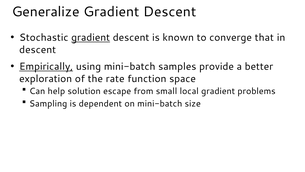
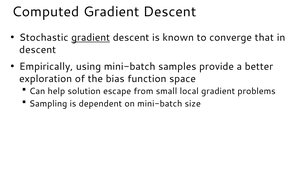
Generalize: Generalize -> Computed
Empirically underline: present -> none
rate: rate -> bias
